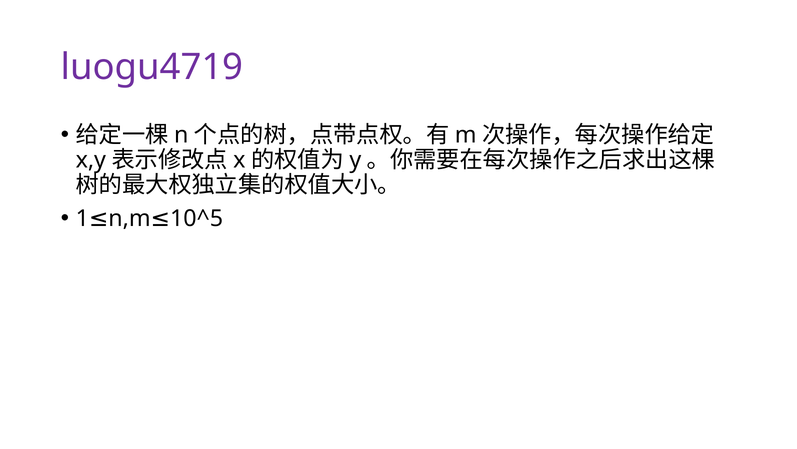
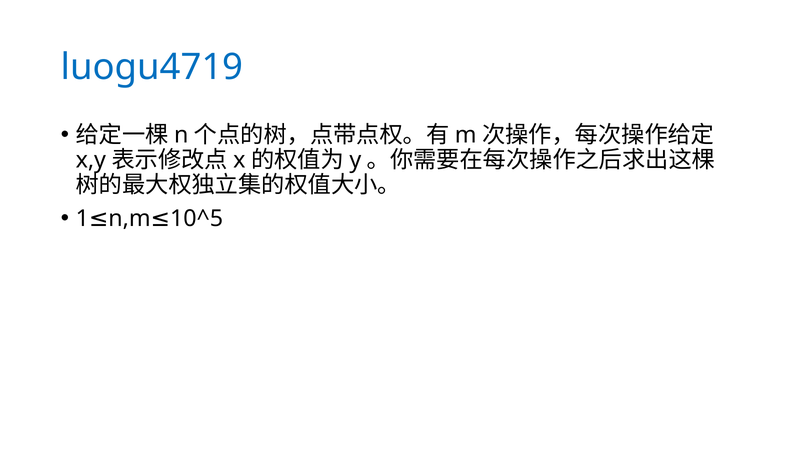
luogu4719 colour: purple -> blue
